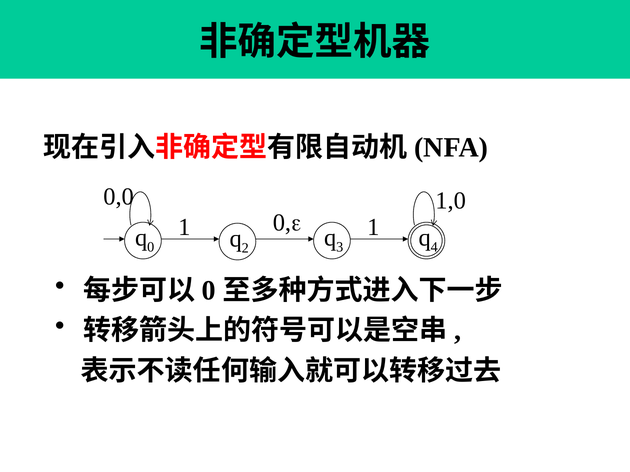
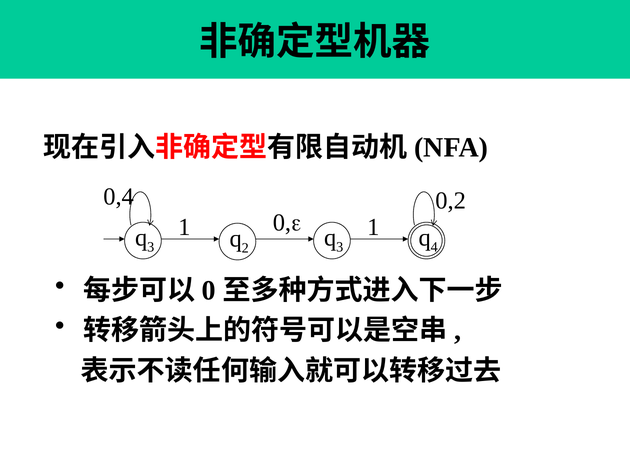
0,0: 0,0 -> 0,4
1,0: 1,0 -> 0,2
0 at (151, 247): 0 -> 3
